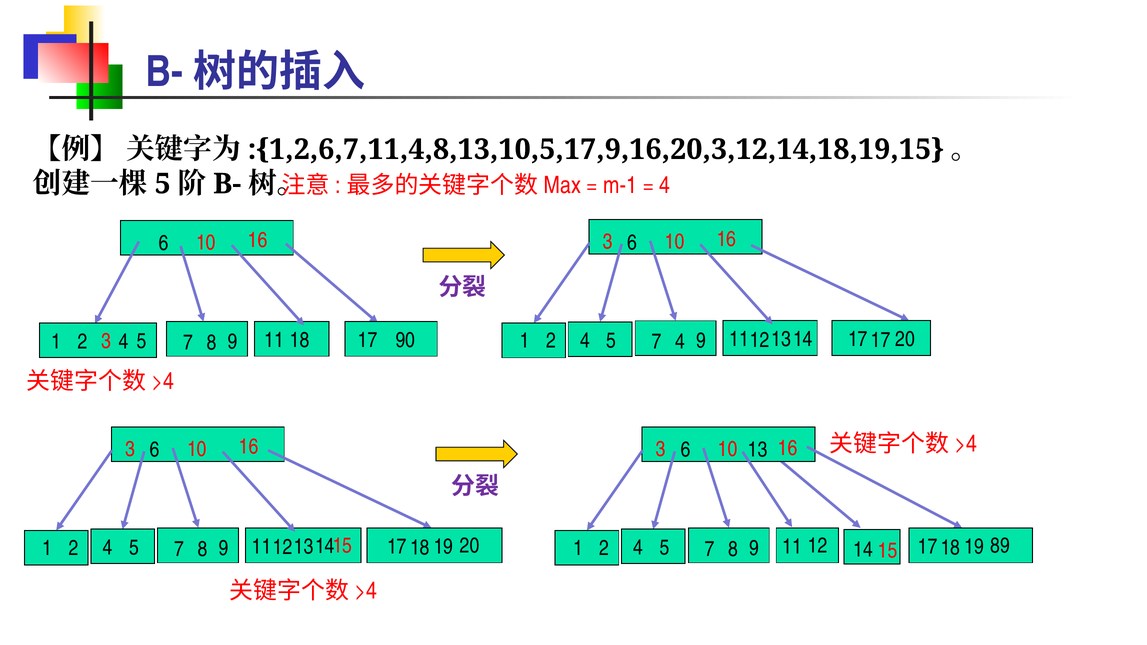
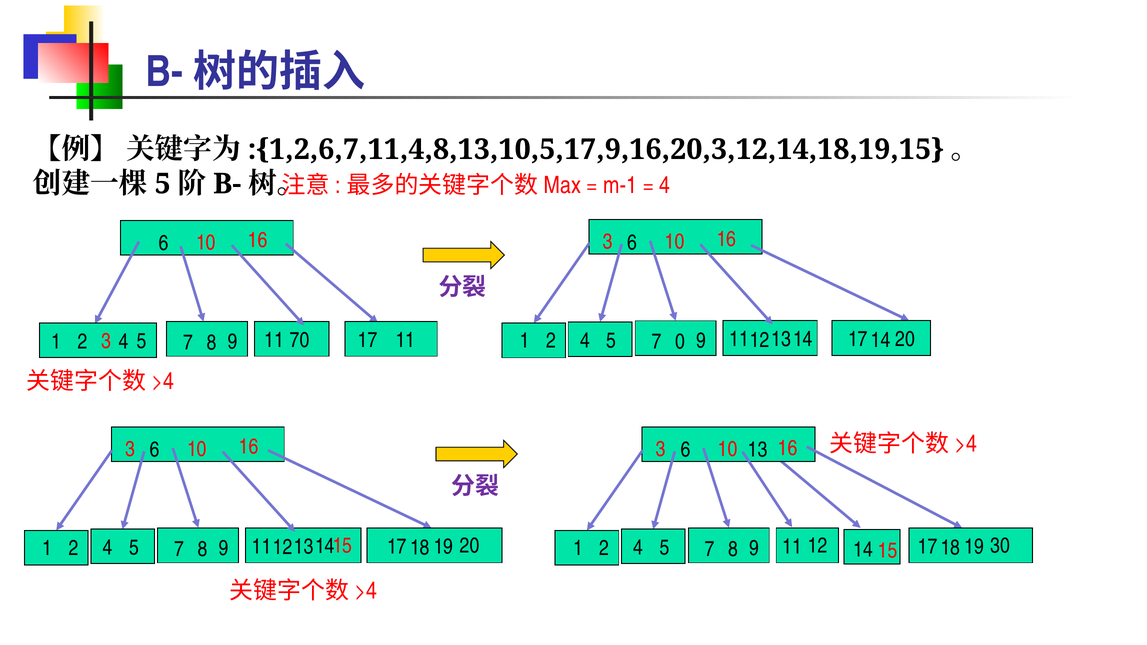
14 17: 17 -> 14
9 90: 90 -> 11
4 18: 18 -> 70
7 4: 4 -> 0
89: 89 -> 30
